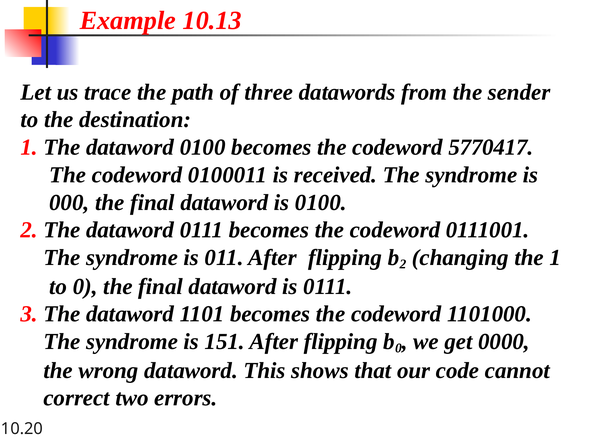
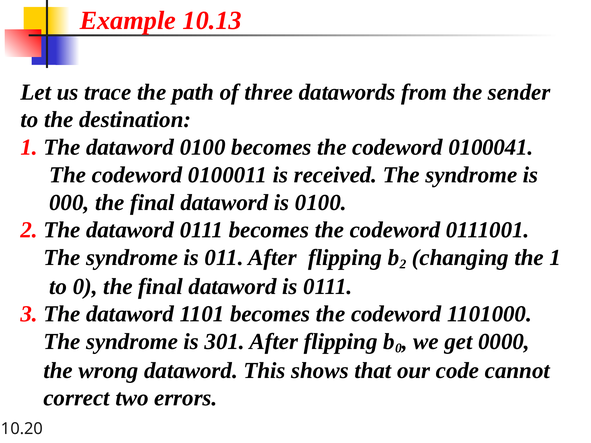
5770417: 5770417 -> 0100041
151: 151 -> 301
